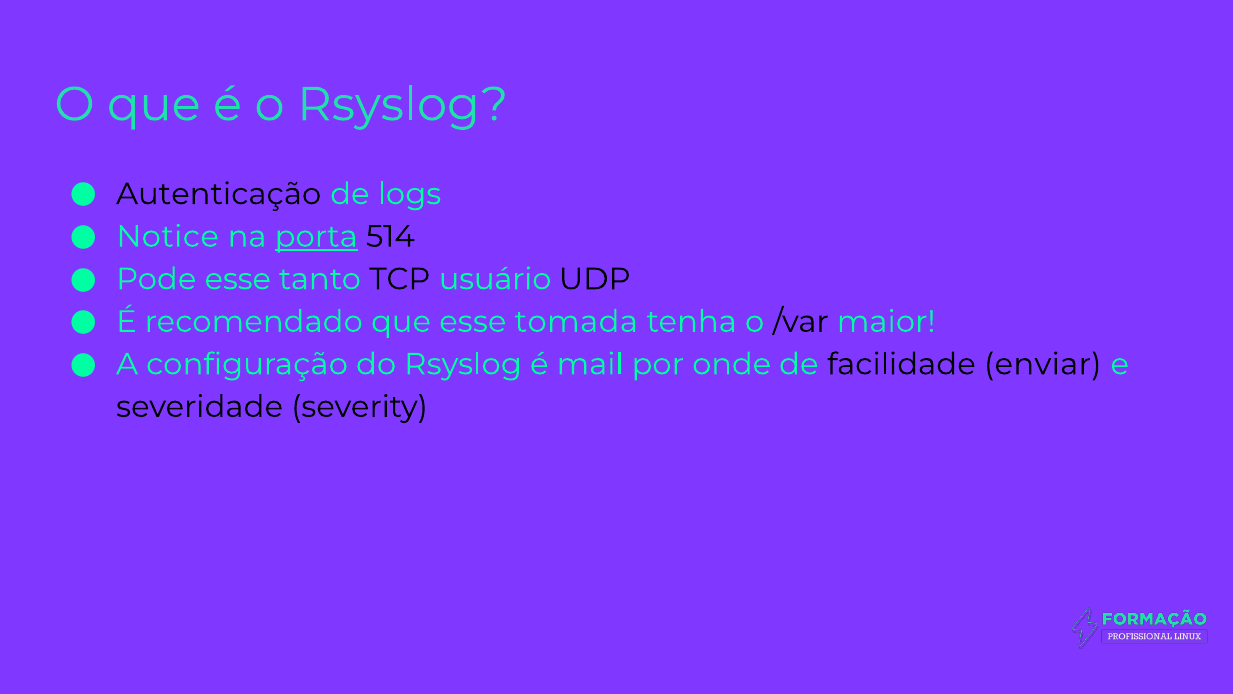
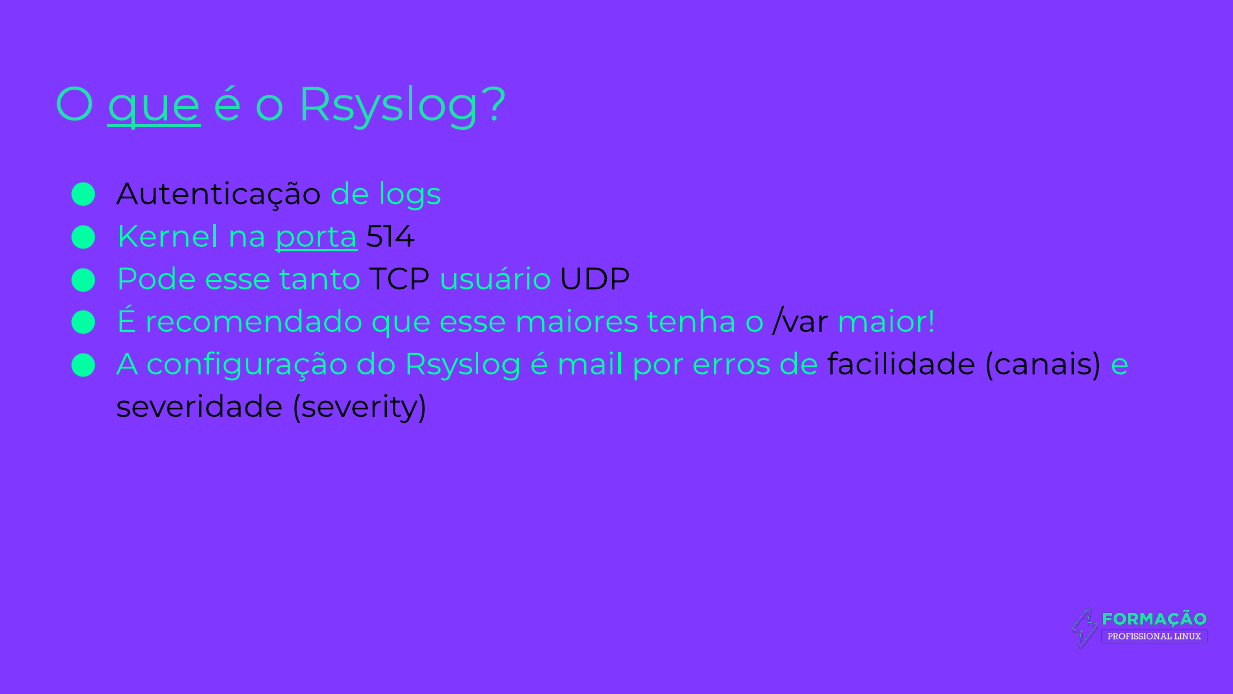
que at (154, 104) underline: none -> present
Notice: Notice -> Kernel
tomada: tomada -> maiores
onde: onde -> erros
enviar: enviar -> canais
